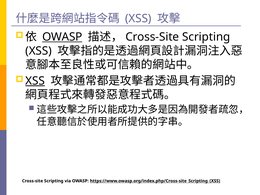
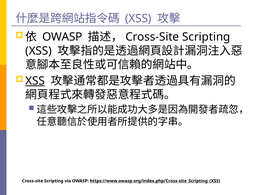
OWASP at (62, 37) underline: present -> none
